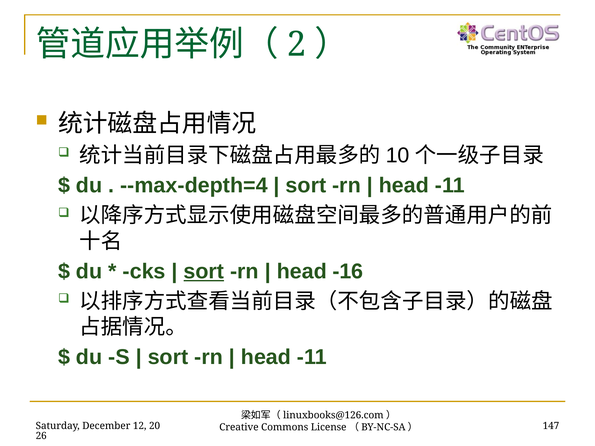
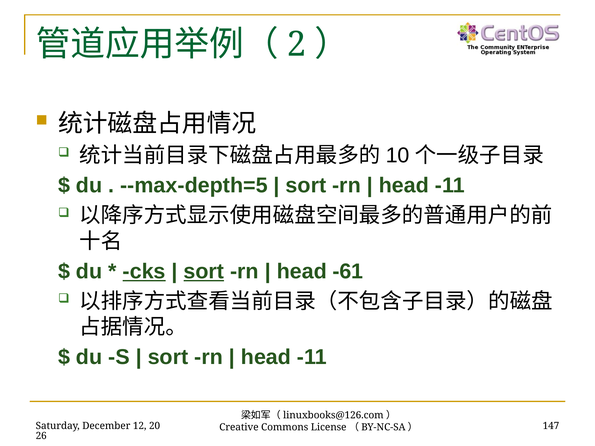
--max-depth=4: --max-depth=4 -> --max-depth=5
cks underline: none -> present
-16: -16 -> -61
